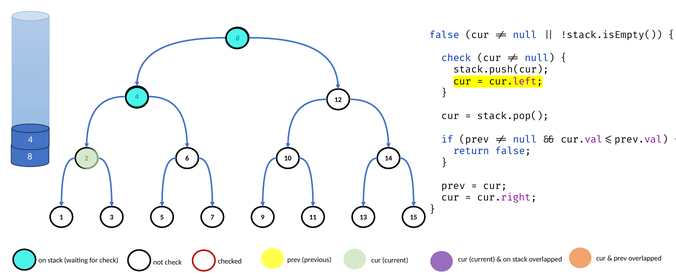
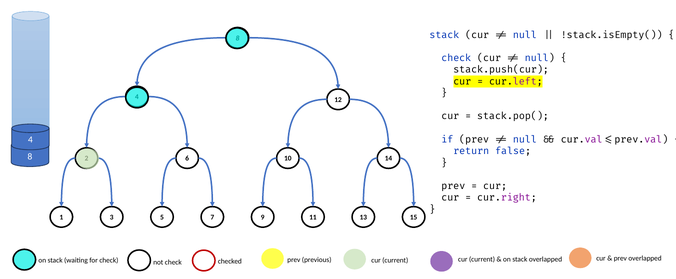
false at (444, 35): false -> stack
